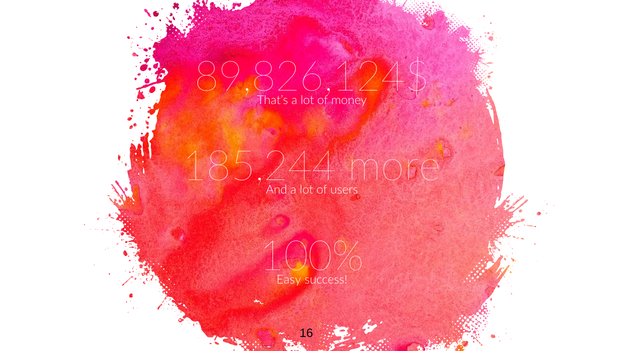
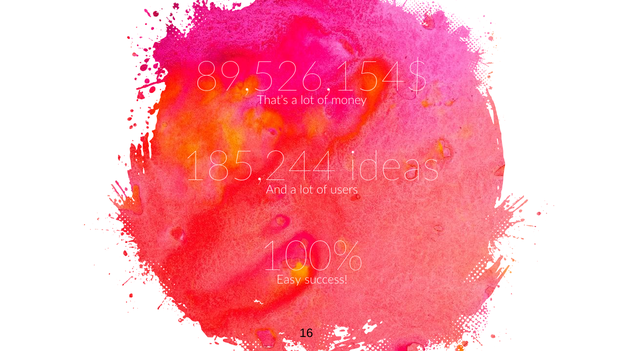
89,826,124$: 89,826,124$ -> 89,526,154$
more: more -> ideas
